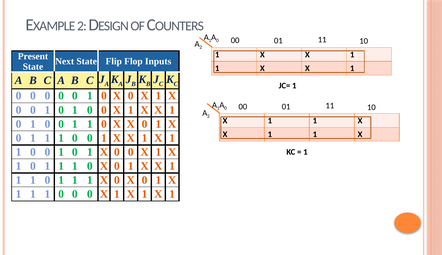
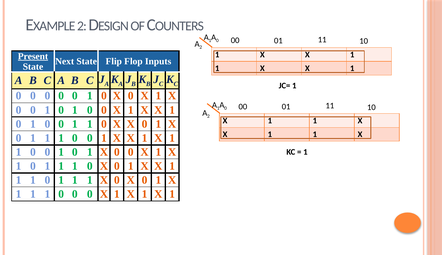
Present underline: none -> present
